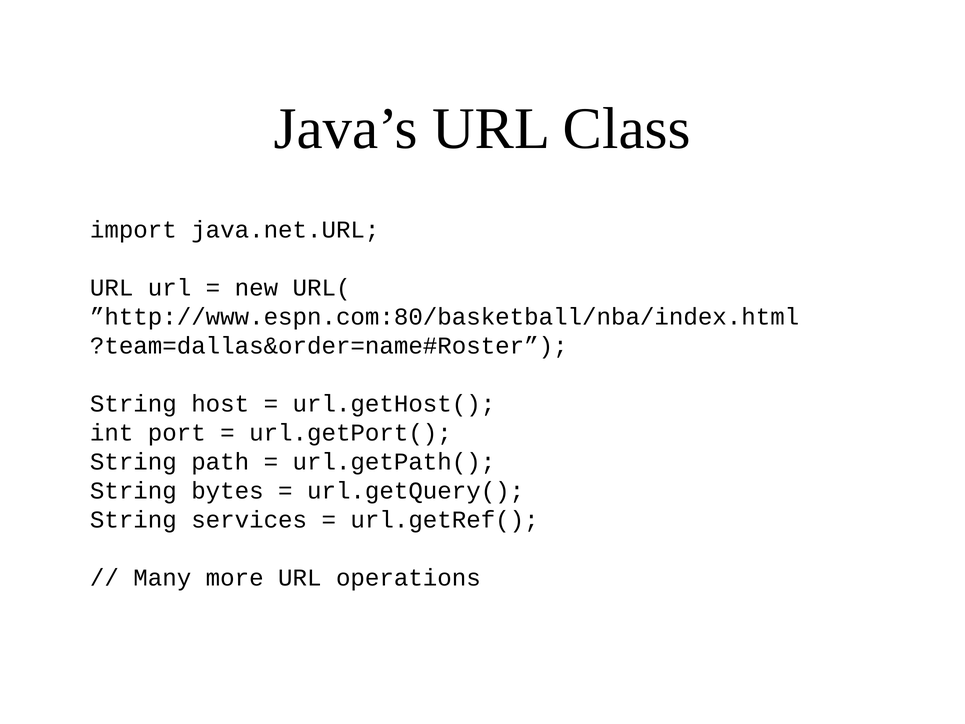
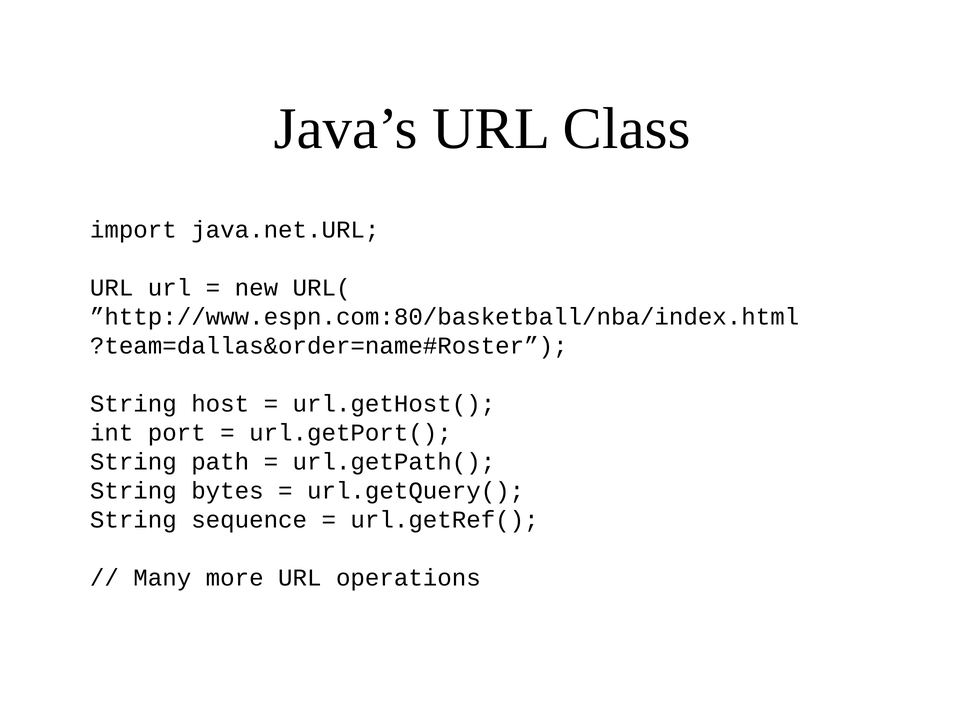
services: services -> sequence
